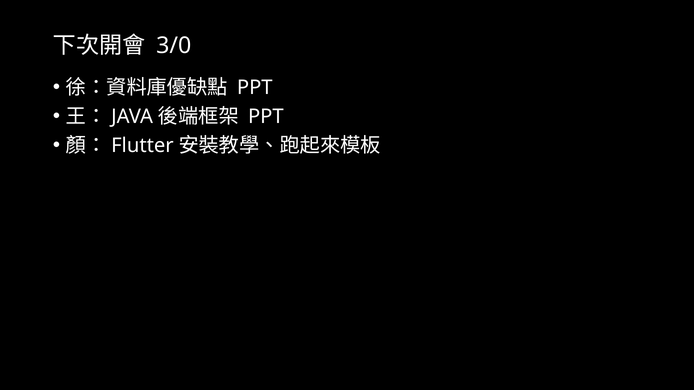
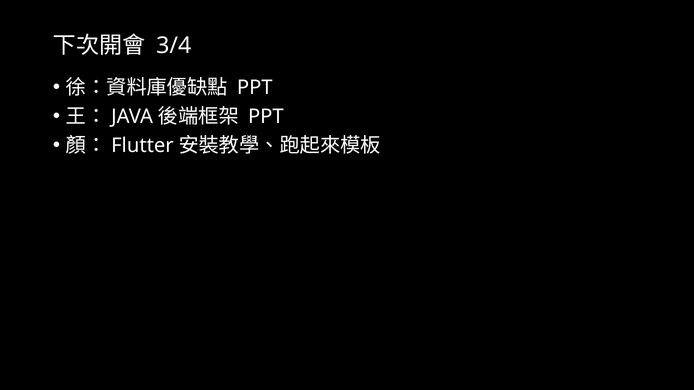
3/0: 3/0 -> 3/4
